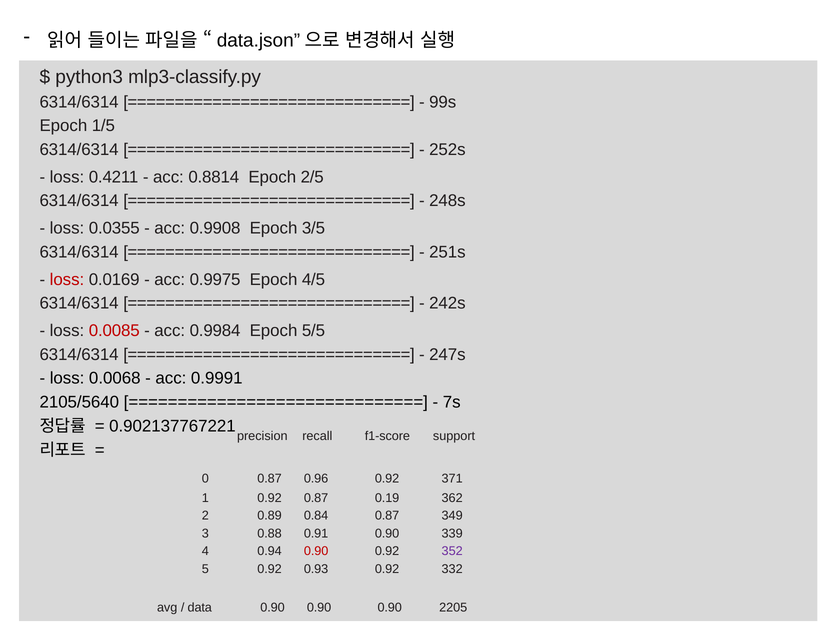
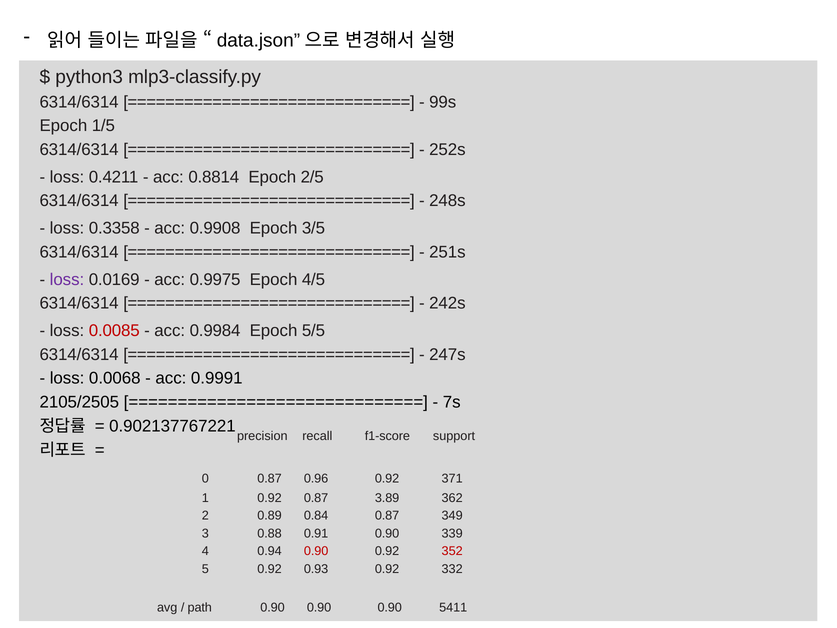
0.0355: 0.0355 -> 0.3358
loss at (67, 279) colour: red -> purple
2105/5640: 2105/5640 -> 2105/2505
0.19: 0.19 -> 3.89
352 colour: purple -> red
data: data -> path
2205: 2205 -> 5411
